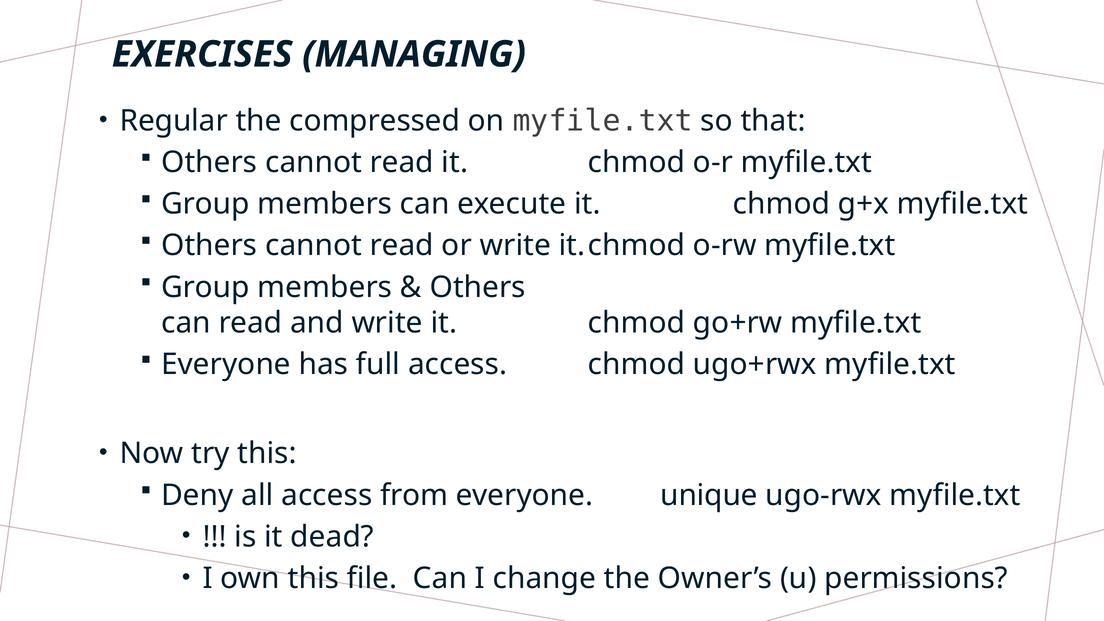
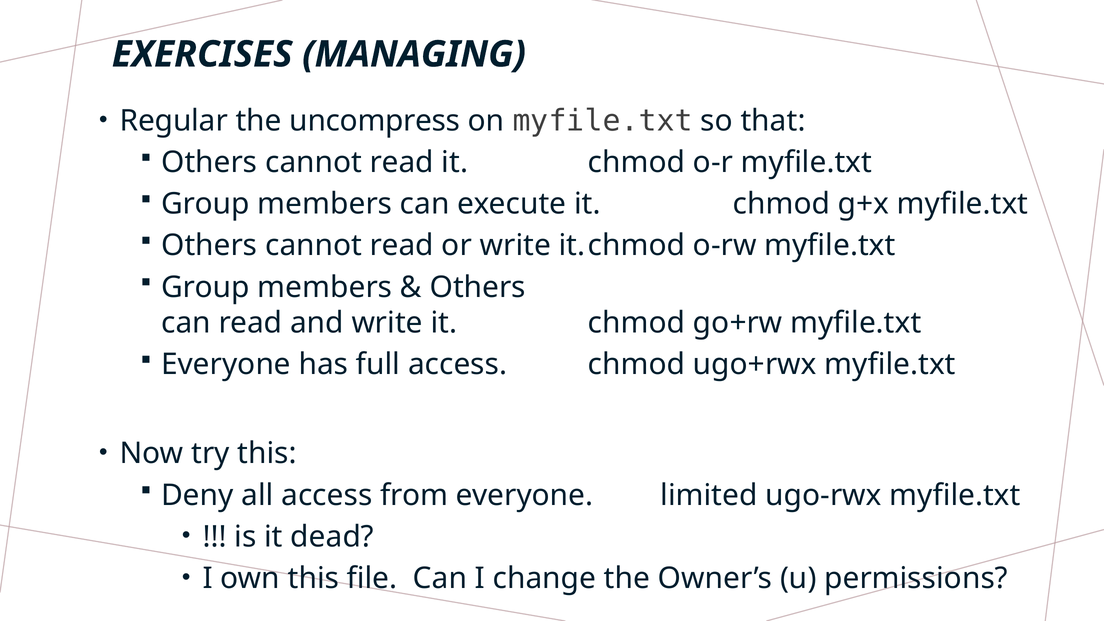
compressed: compressed -> uncompress
unique: unique -> limited
